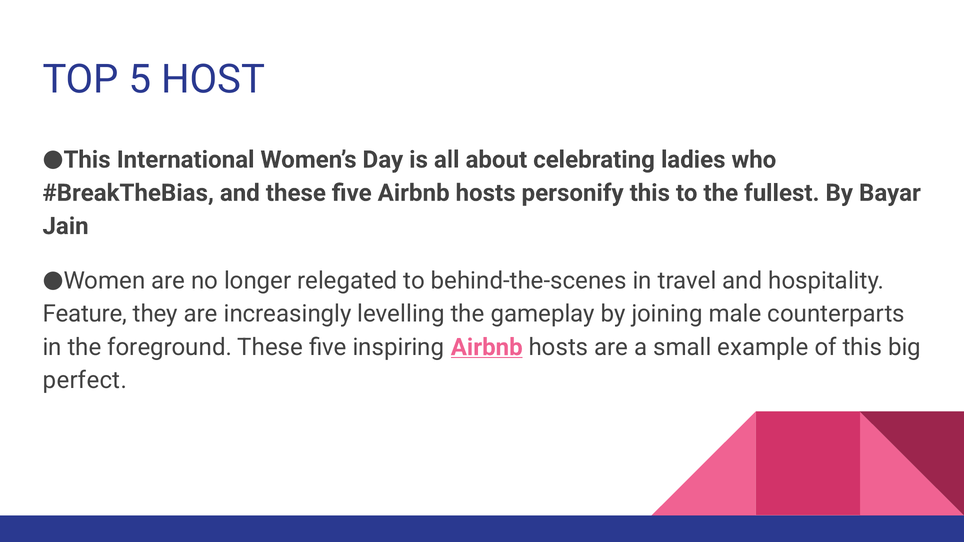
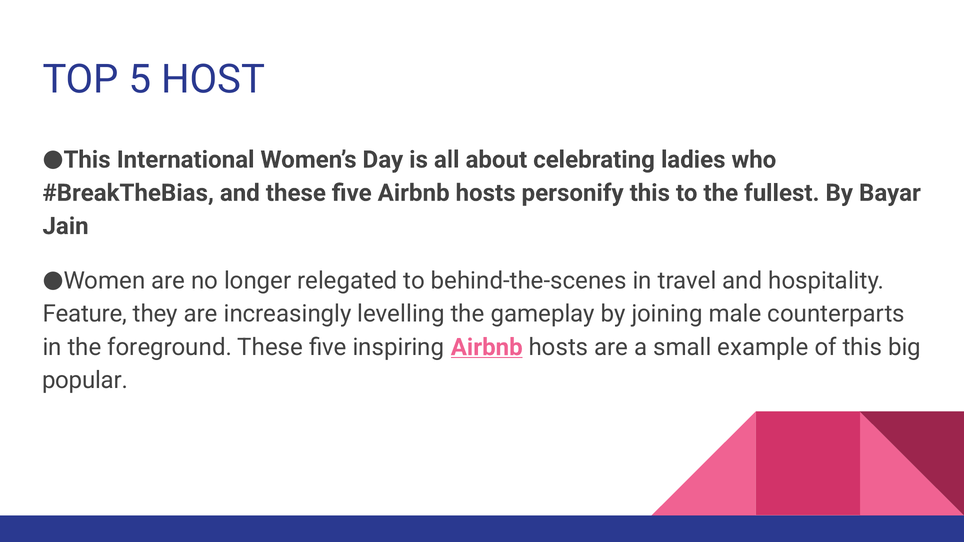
perfect: perfect -> popular
